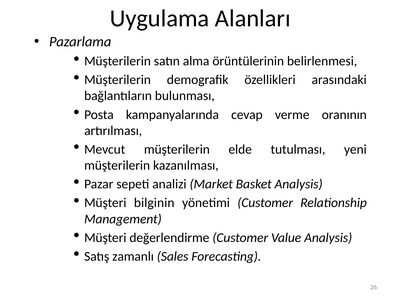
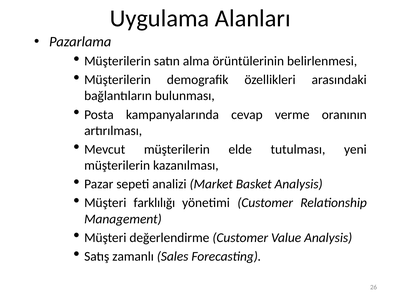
bilginin: bilginin -> farklılığı
